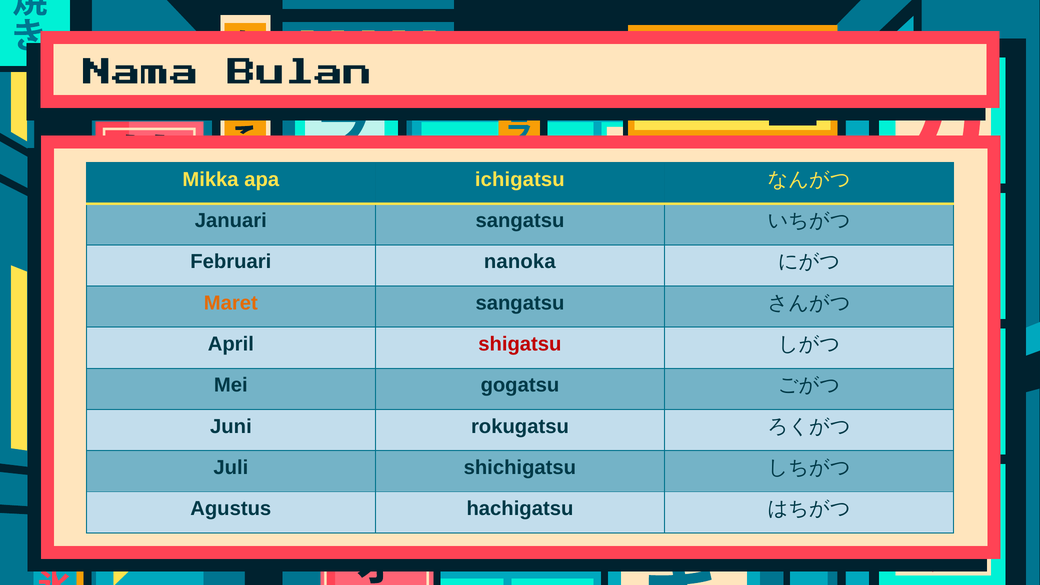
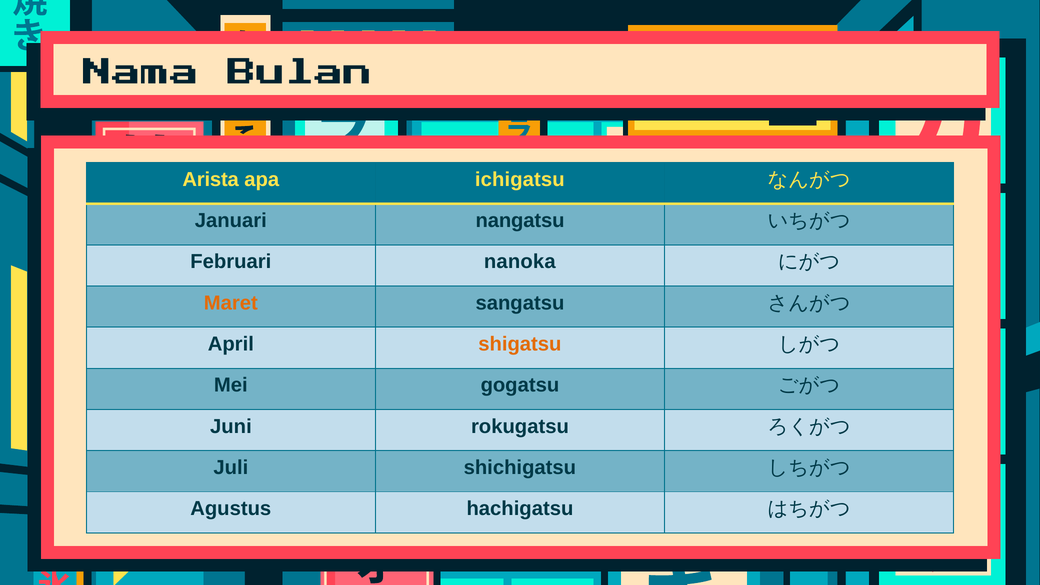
Mikka: Mikka -> Arista
Januari sangatsu: sangatsu -> nangatsu
shigatsu colour: red -> orange
